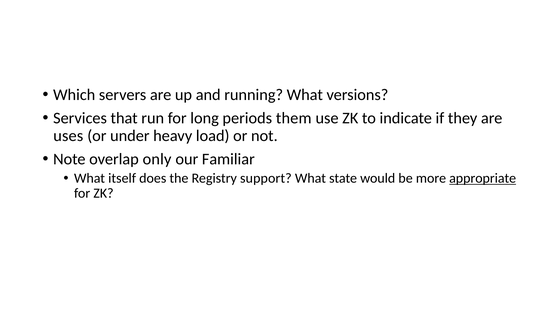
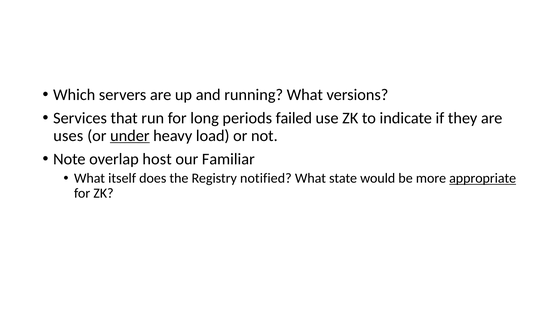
them: them -> failed
under underline: none -> present
only: only -> host
support: support -> notified
